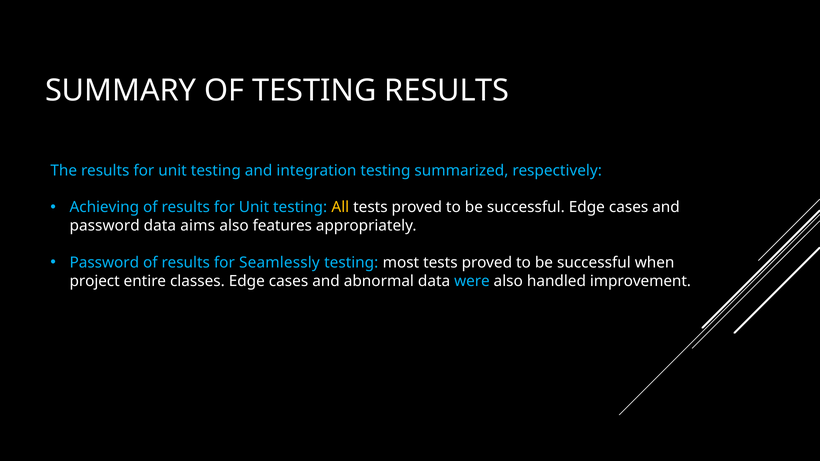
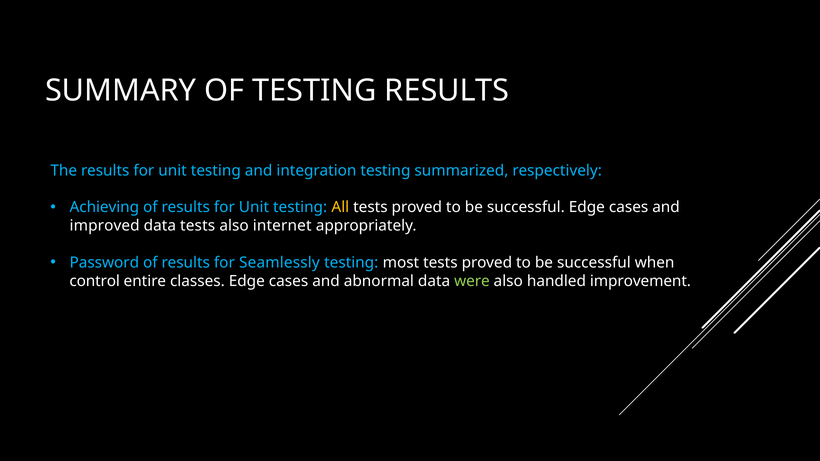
password at (105, 226): password -> improved
data aims: aims -> tests
features: features -> internet
project: project -> control
were colour: light blue -> light green
